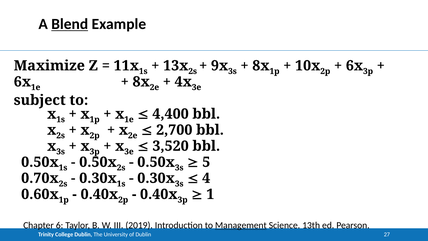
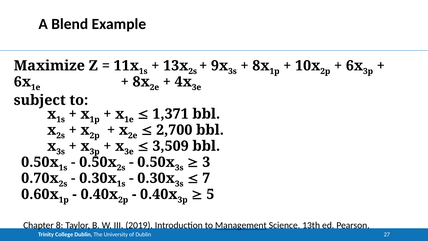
Blend underline: present -> none
4,400: 4,400 -> 1,371
3,520: 3,520 -> 3,509
5: 5 -> 3
4: 4 -> 7
1: 1 -> 5
6: 6 -> 8
